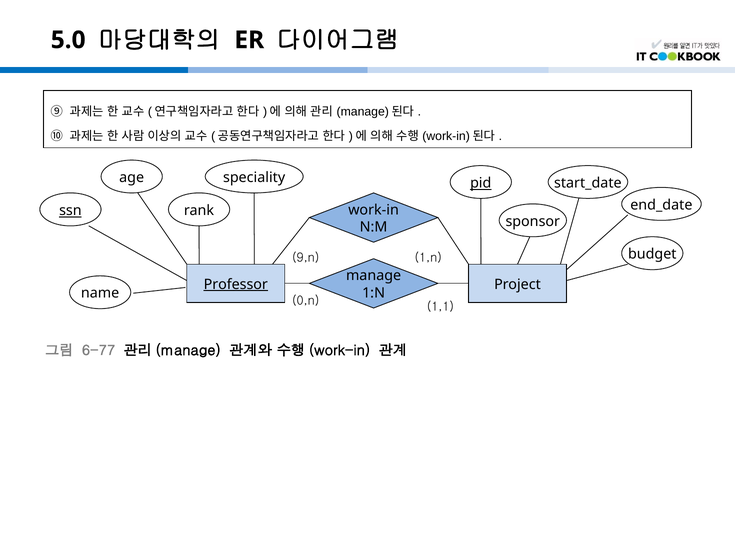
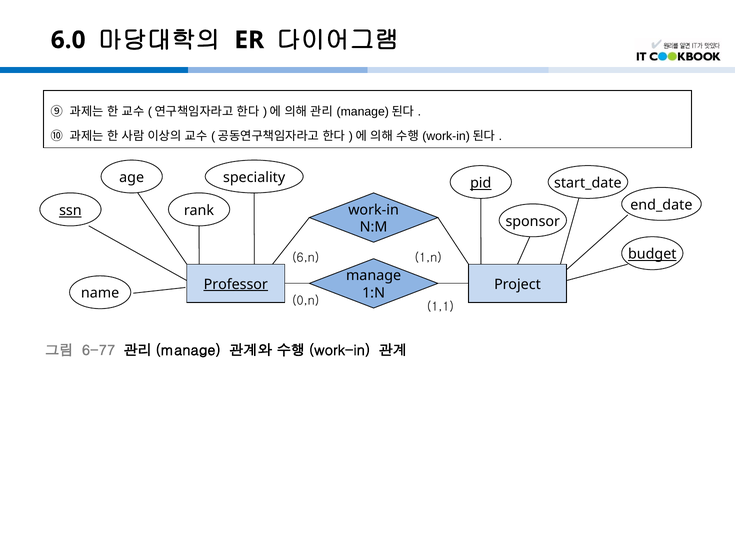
5.0: 5.0 -> 6.0
budget underline: none -> present
9,n: 9,n -> 6,n
